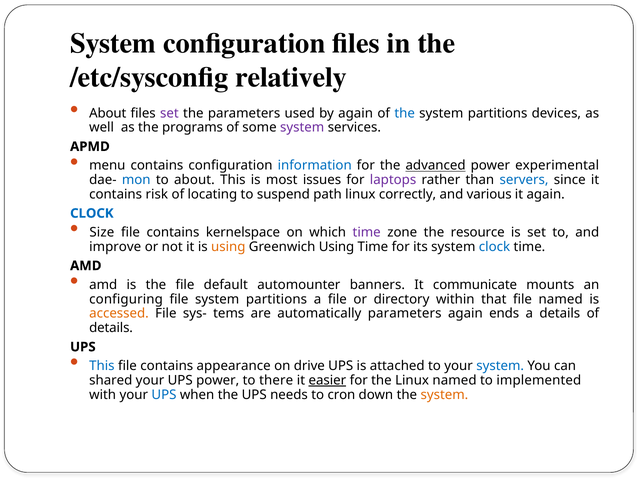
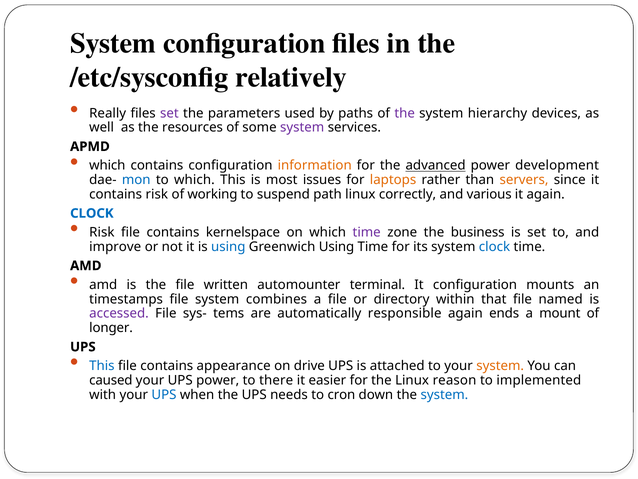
About at (108, 113): About -> Really
by again: again -> paths
the at (405, 113) colour: blue -> purple
partitions at (498, 113): partitions -> hierarchy
programs: programs -> resources
menu at (107, 165): menu -> which
information colour: blue -> orange
experimental: experimental -> development
to about: about -> which
laptops colour: purple -> orange
servers colour: blue -> orange
locating: locating -> working
Size at (102, 232): Size -> Risk
resource: resource -> business
using at (228, 246) colour: orange -> blue
default: default -> written
banners: banners -> terminal
It communicate: communicate -> configuration
configuring: configuring -> timestamps
file system partitions: partitions -> combines
accessed colour: orange -> purple
automatically parameters: parameters -> responsible
a details: details -> mount
details at (111, 328): details -> longer
system at (500, 366) colour: blue -> orange
shared: shared -> caused
easier underline: present -> none
Linux named: named -> reason
system at (444, 394) colour: orange -> blue
